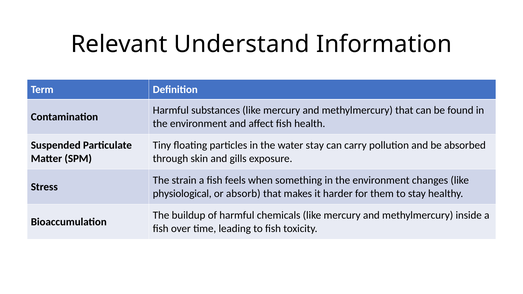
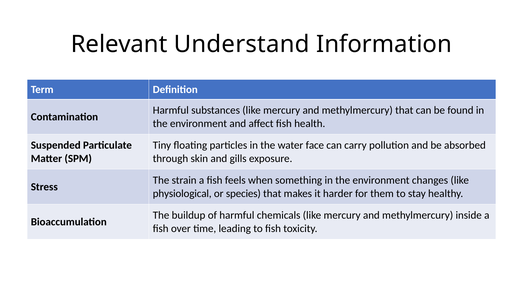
water stay: stay -> face
absorb: absorb -> species
